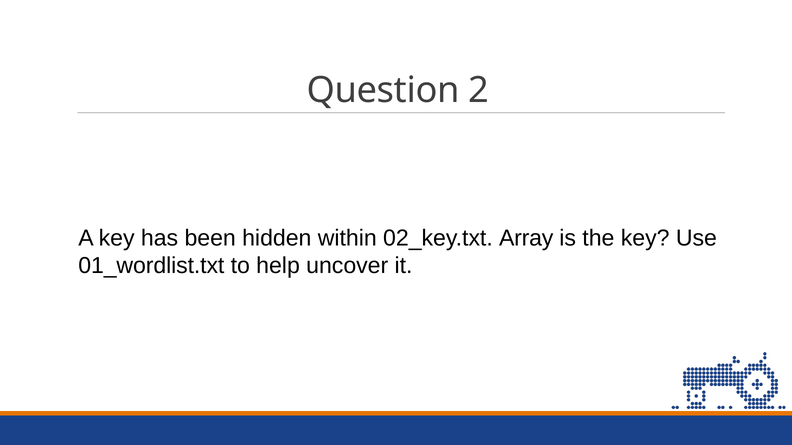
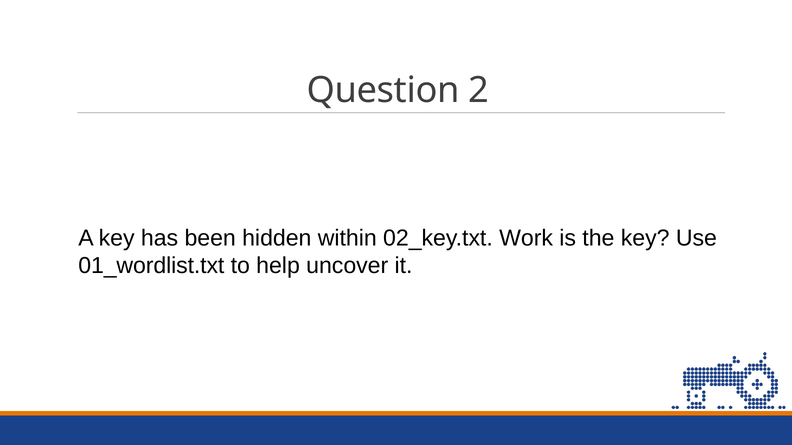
Array: Array -> Work
